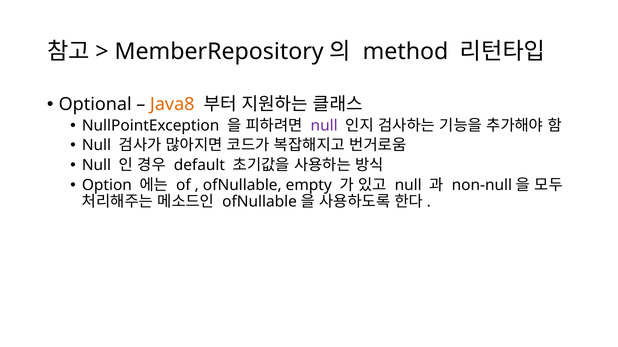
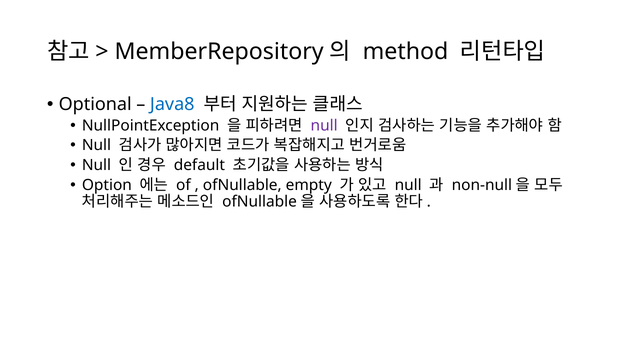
Java8 colour: orange -> blue
